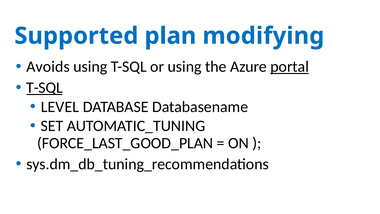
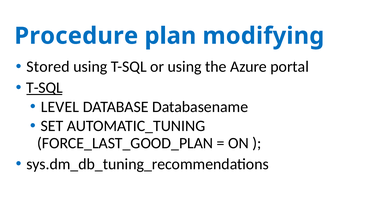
Supported: Supported -> Procedure
Avoids: Avoids -> Stored
portal underline: present -> none
